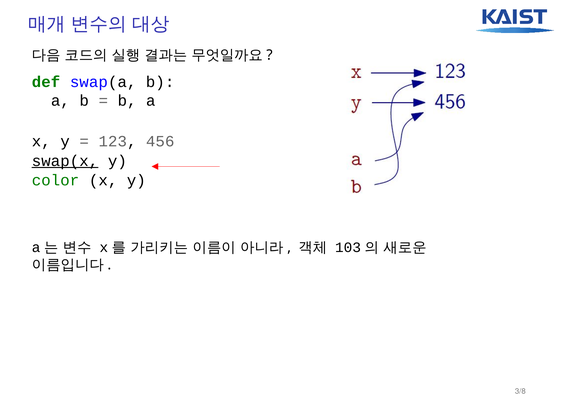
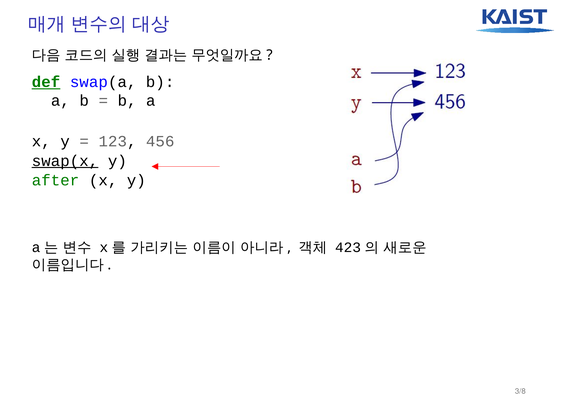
def underline: none -> present
color: color -> after
103: 103 -> 423
